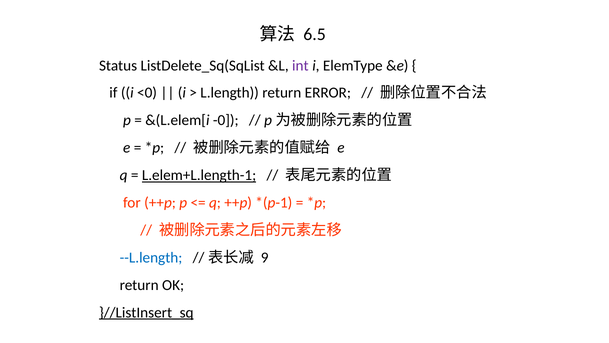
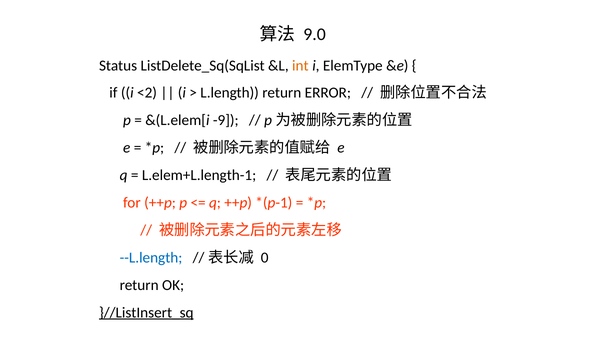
6.5: 6.5 -> 9.0
int colour: purple -> orange
<0: <0 -> <2
-0: -0 -> -9
L.elem+L.length-1 underline: present -> none
9: 9 -> 0
